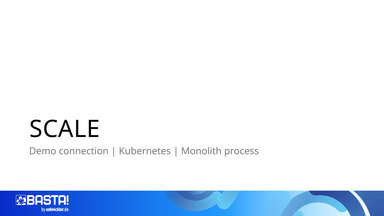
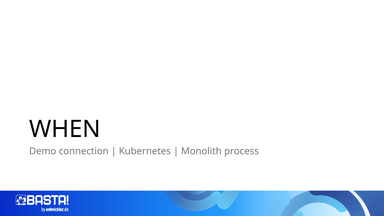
SCALE: SCALE -> WHEN
